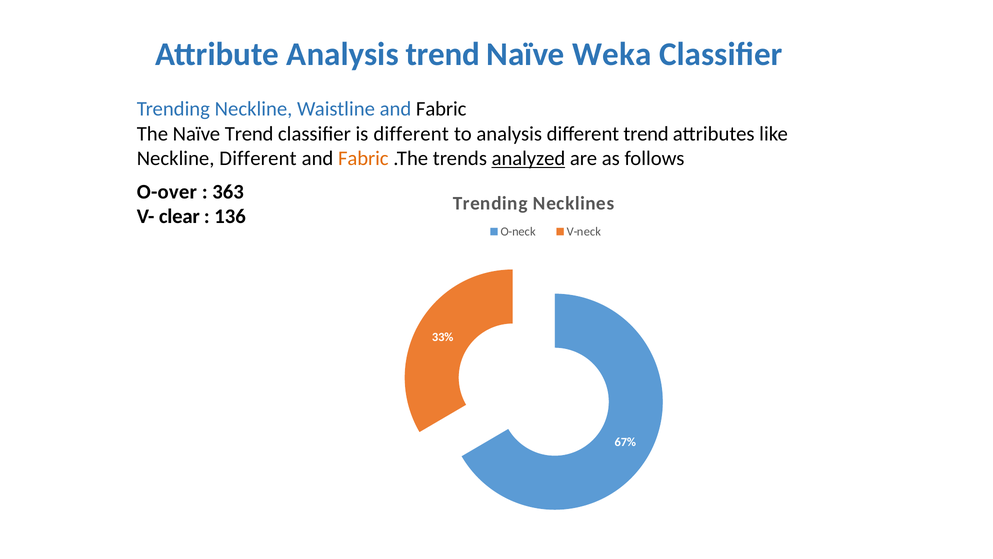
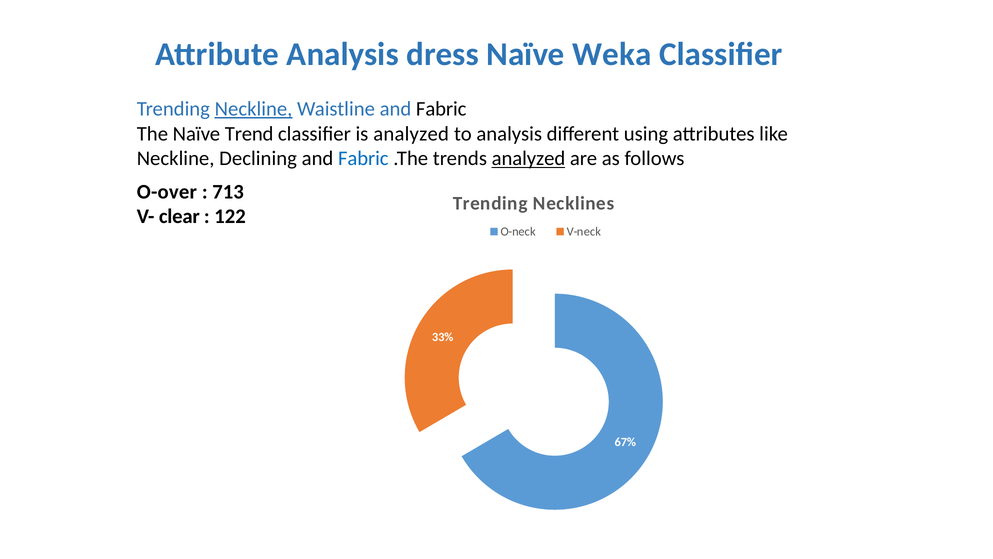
Analysis trend: trend -> dress
Neckline at (254, 109) underline: none -> present
is different: different -> analyzed
different trend: trend -> using
Neckline Different: Different -> Declining
Fabric at (363, 159) colour: orange -> blue
363: 363 -> 713
136: 136 -> 122
